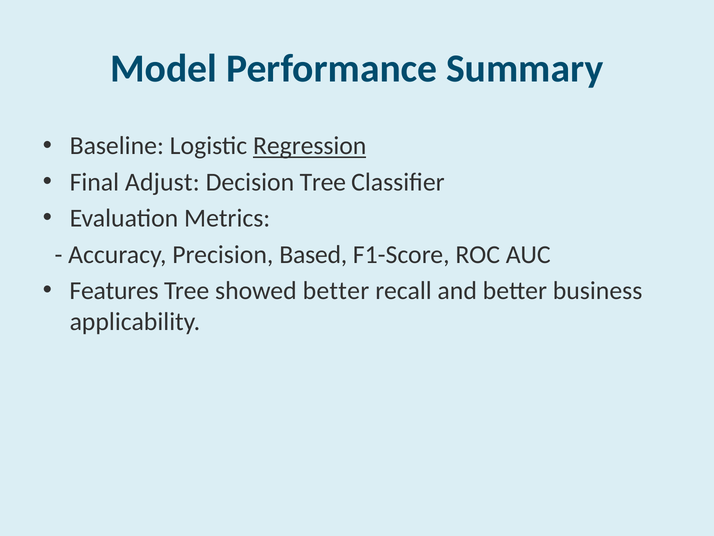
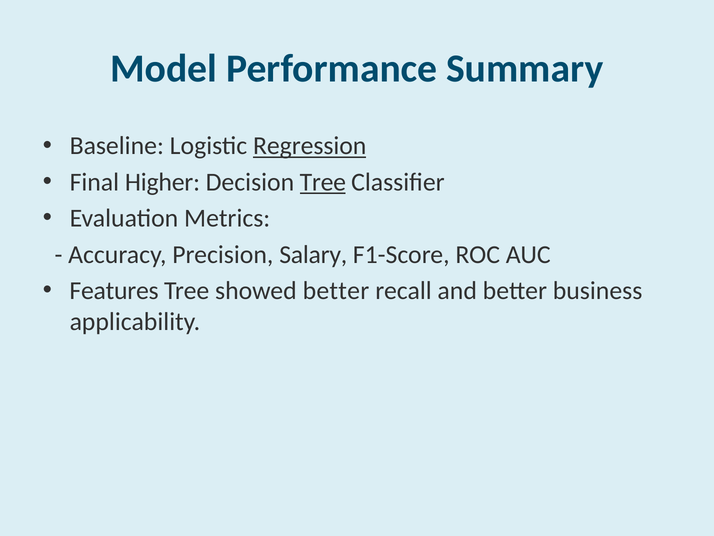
Adjust: Adjust -> Higher
Tree at (323, 182) underline: none -> present
Based: Based -> Salary
